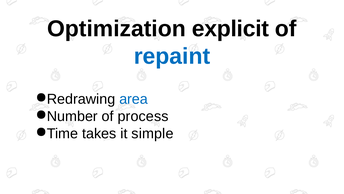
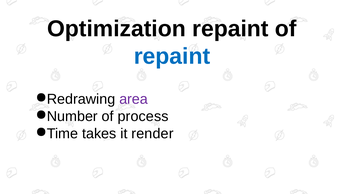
Optimization explicit: explicit -> repaint
area colour: blue -> purple
simple: simple -> render
